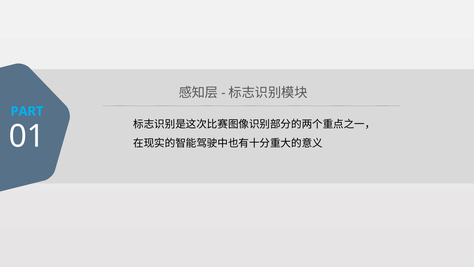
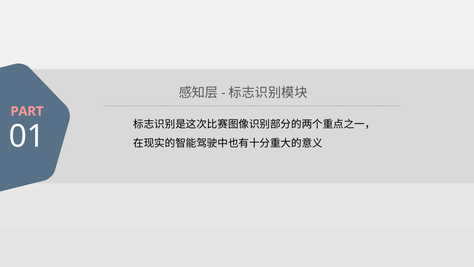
PART colour: light blue -> pink
